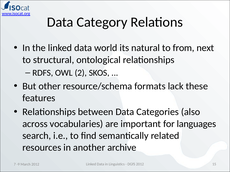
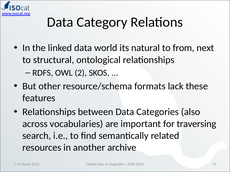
languages: languages -> traversing
